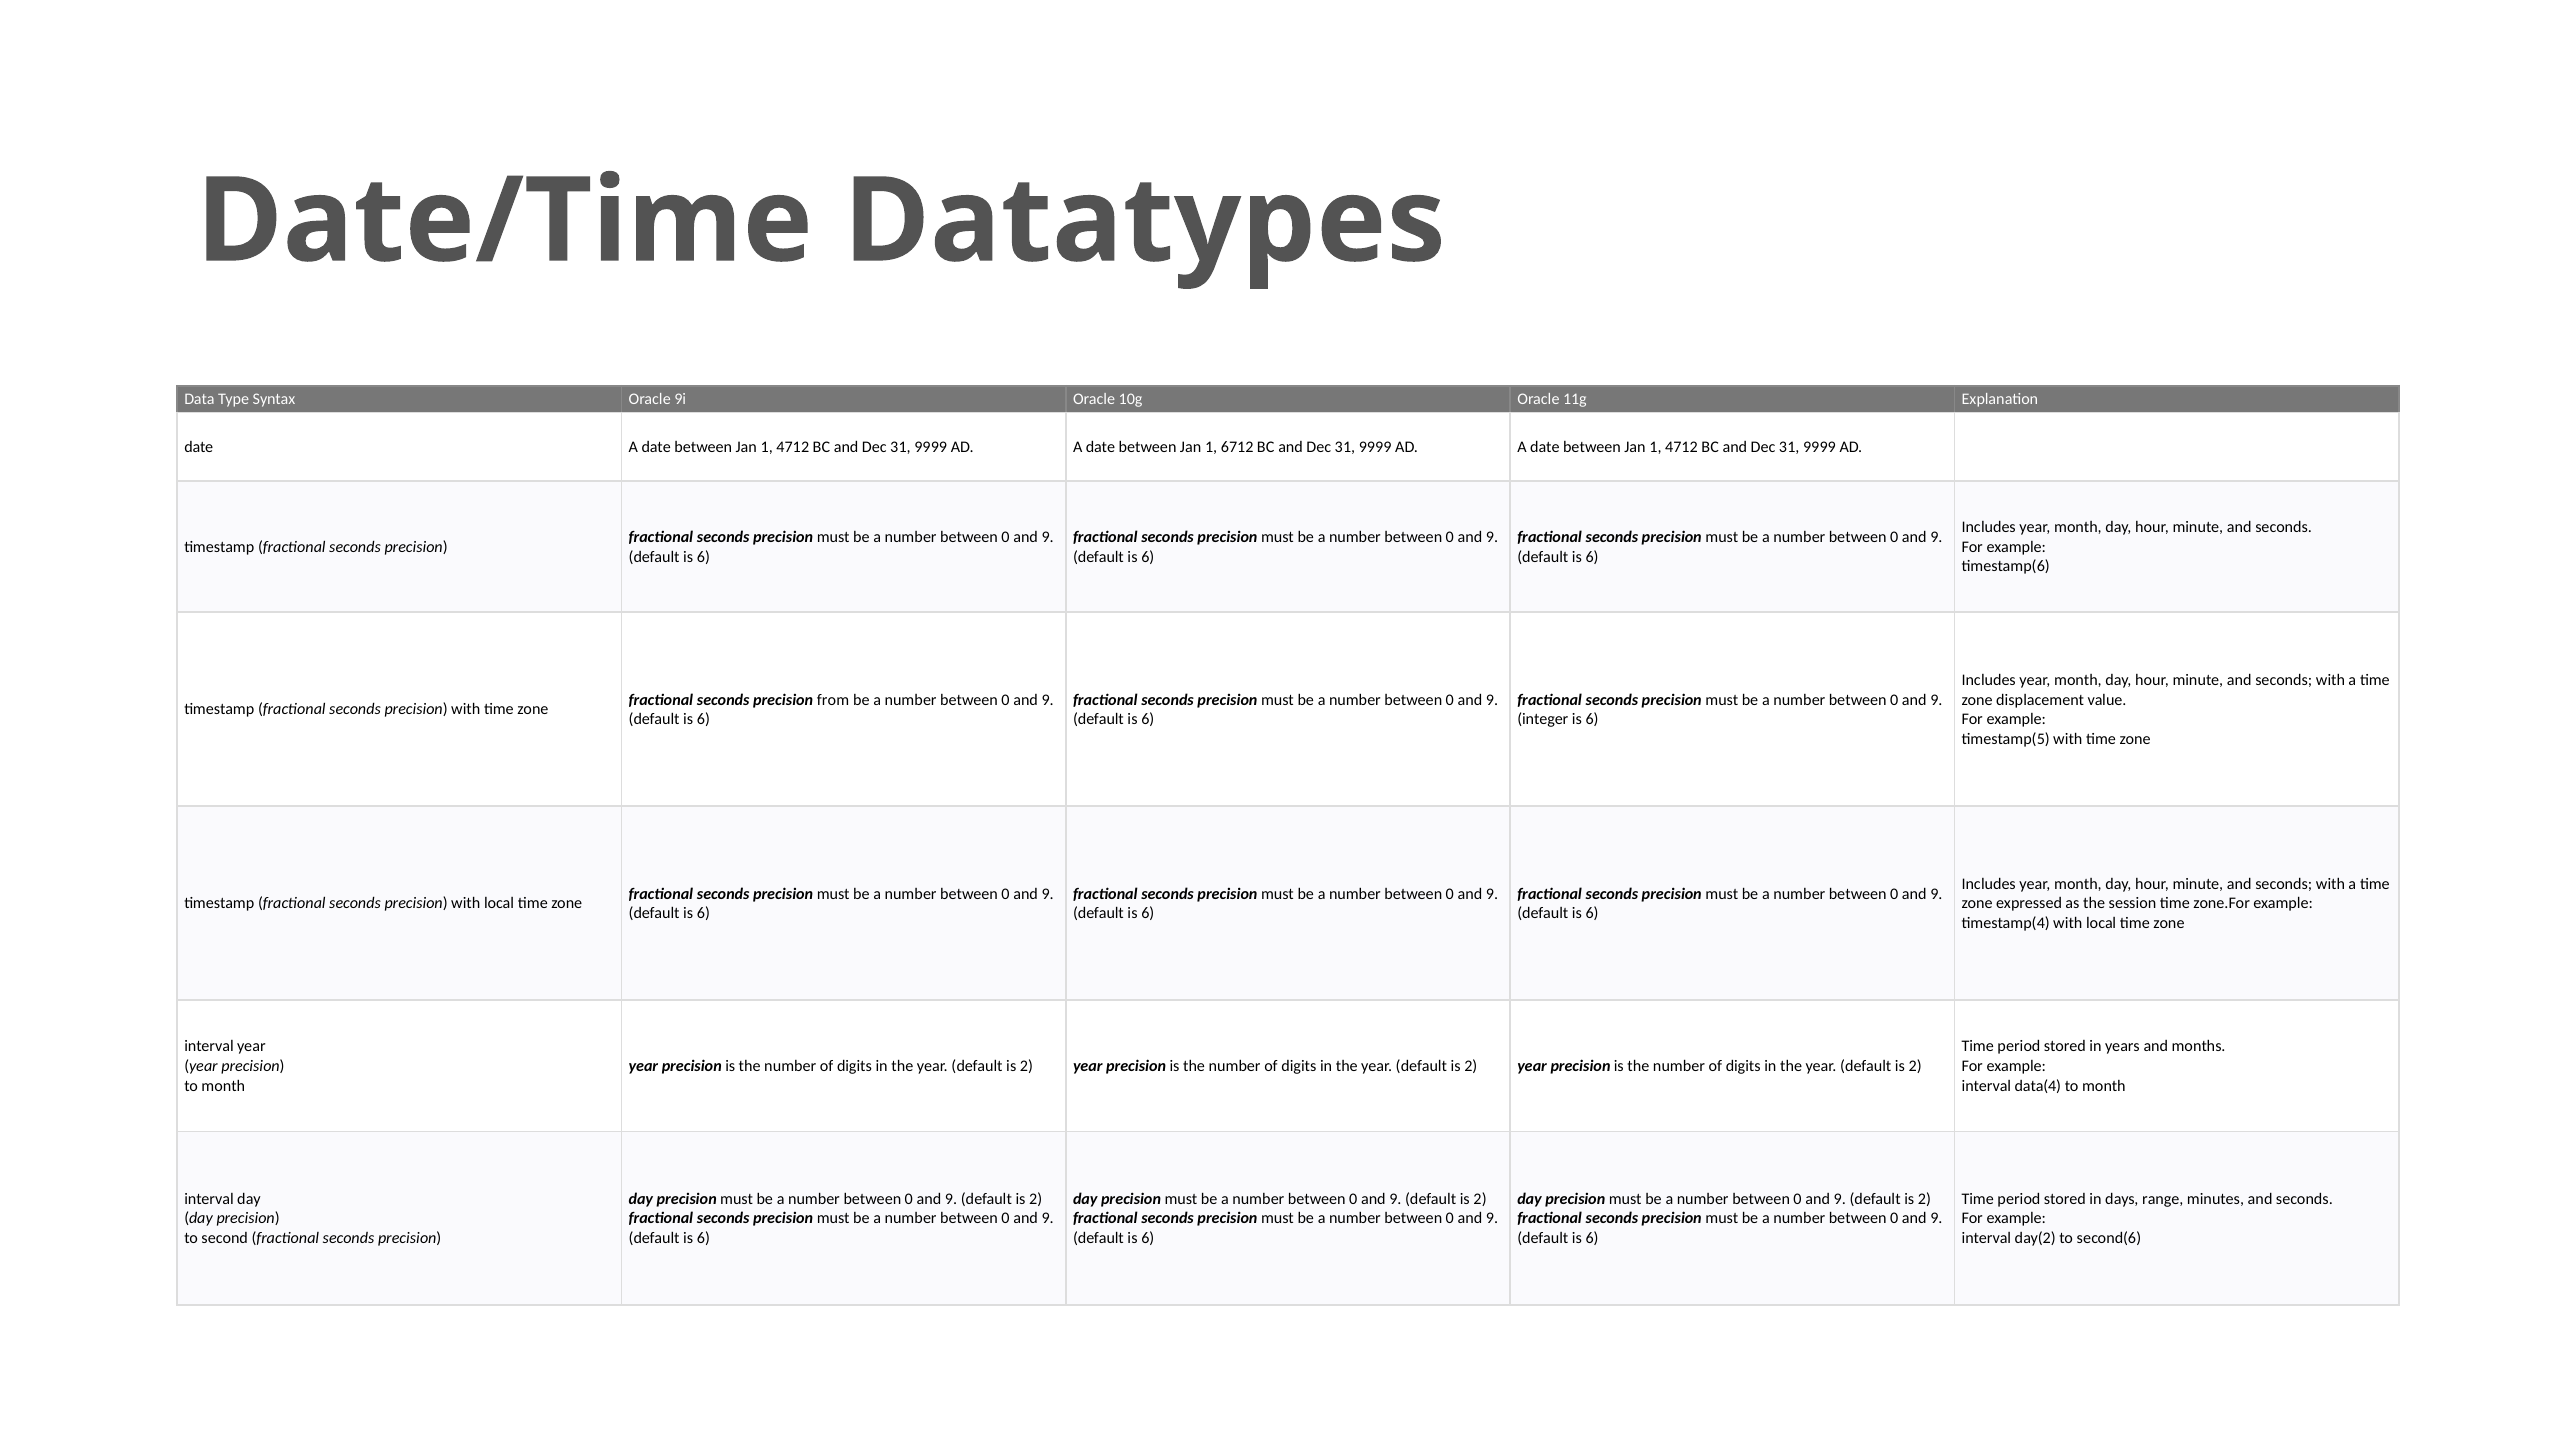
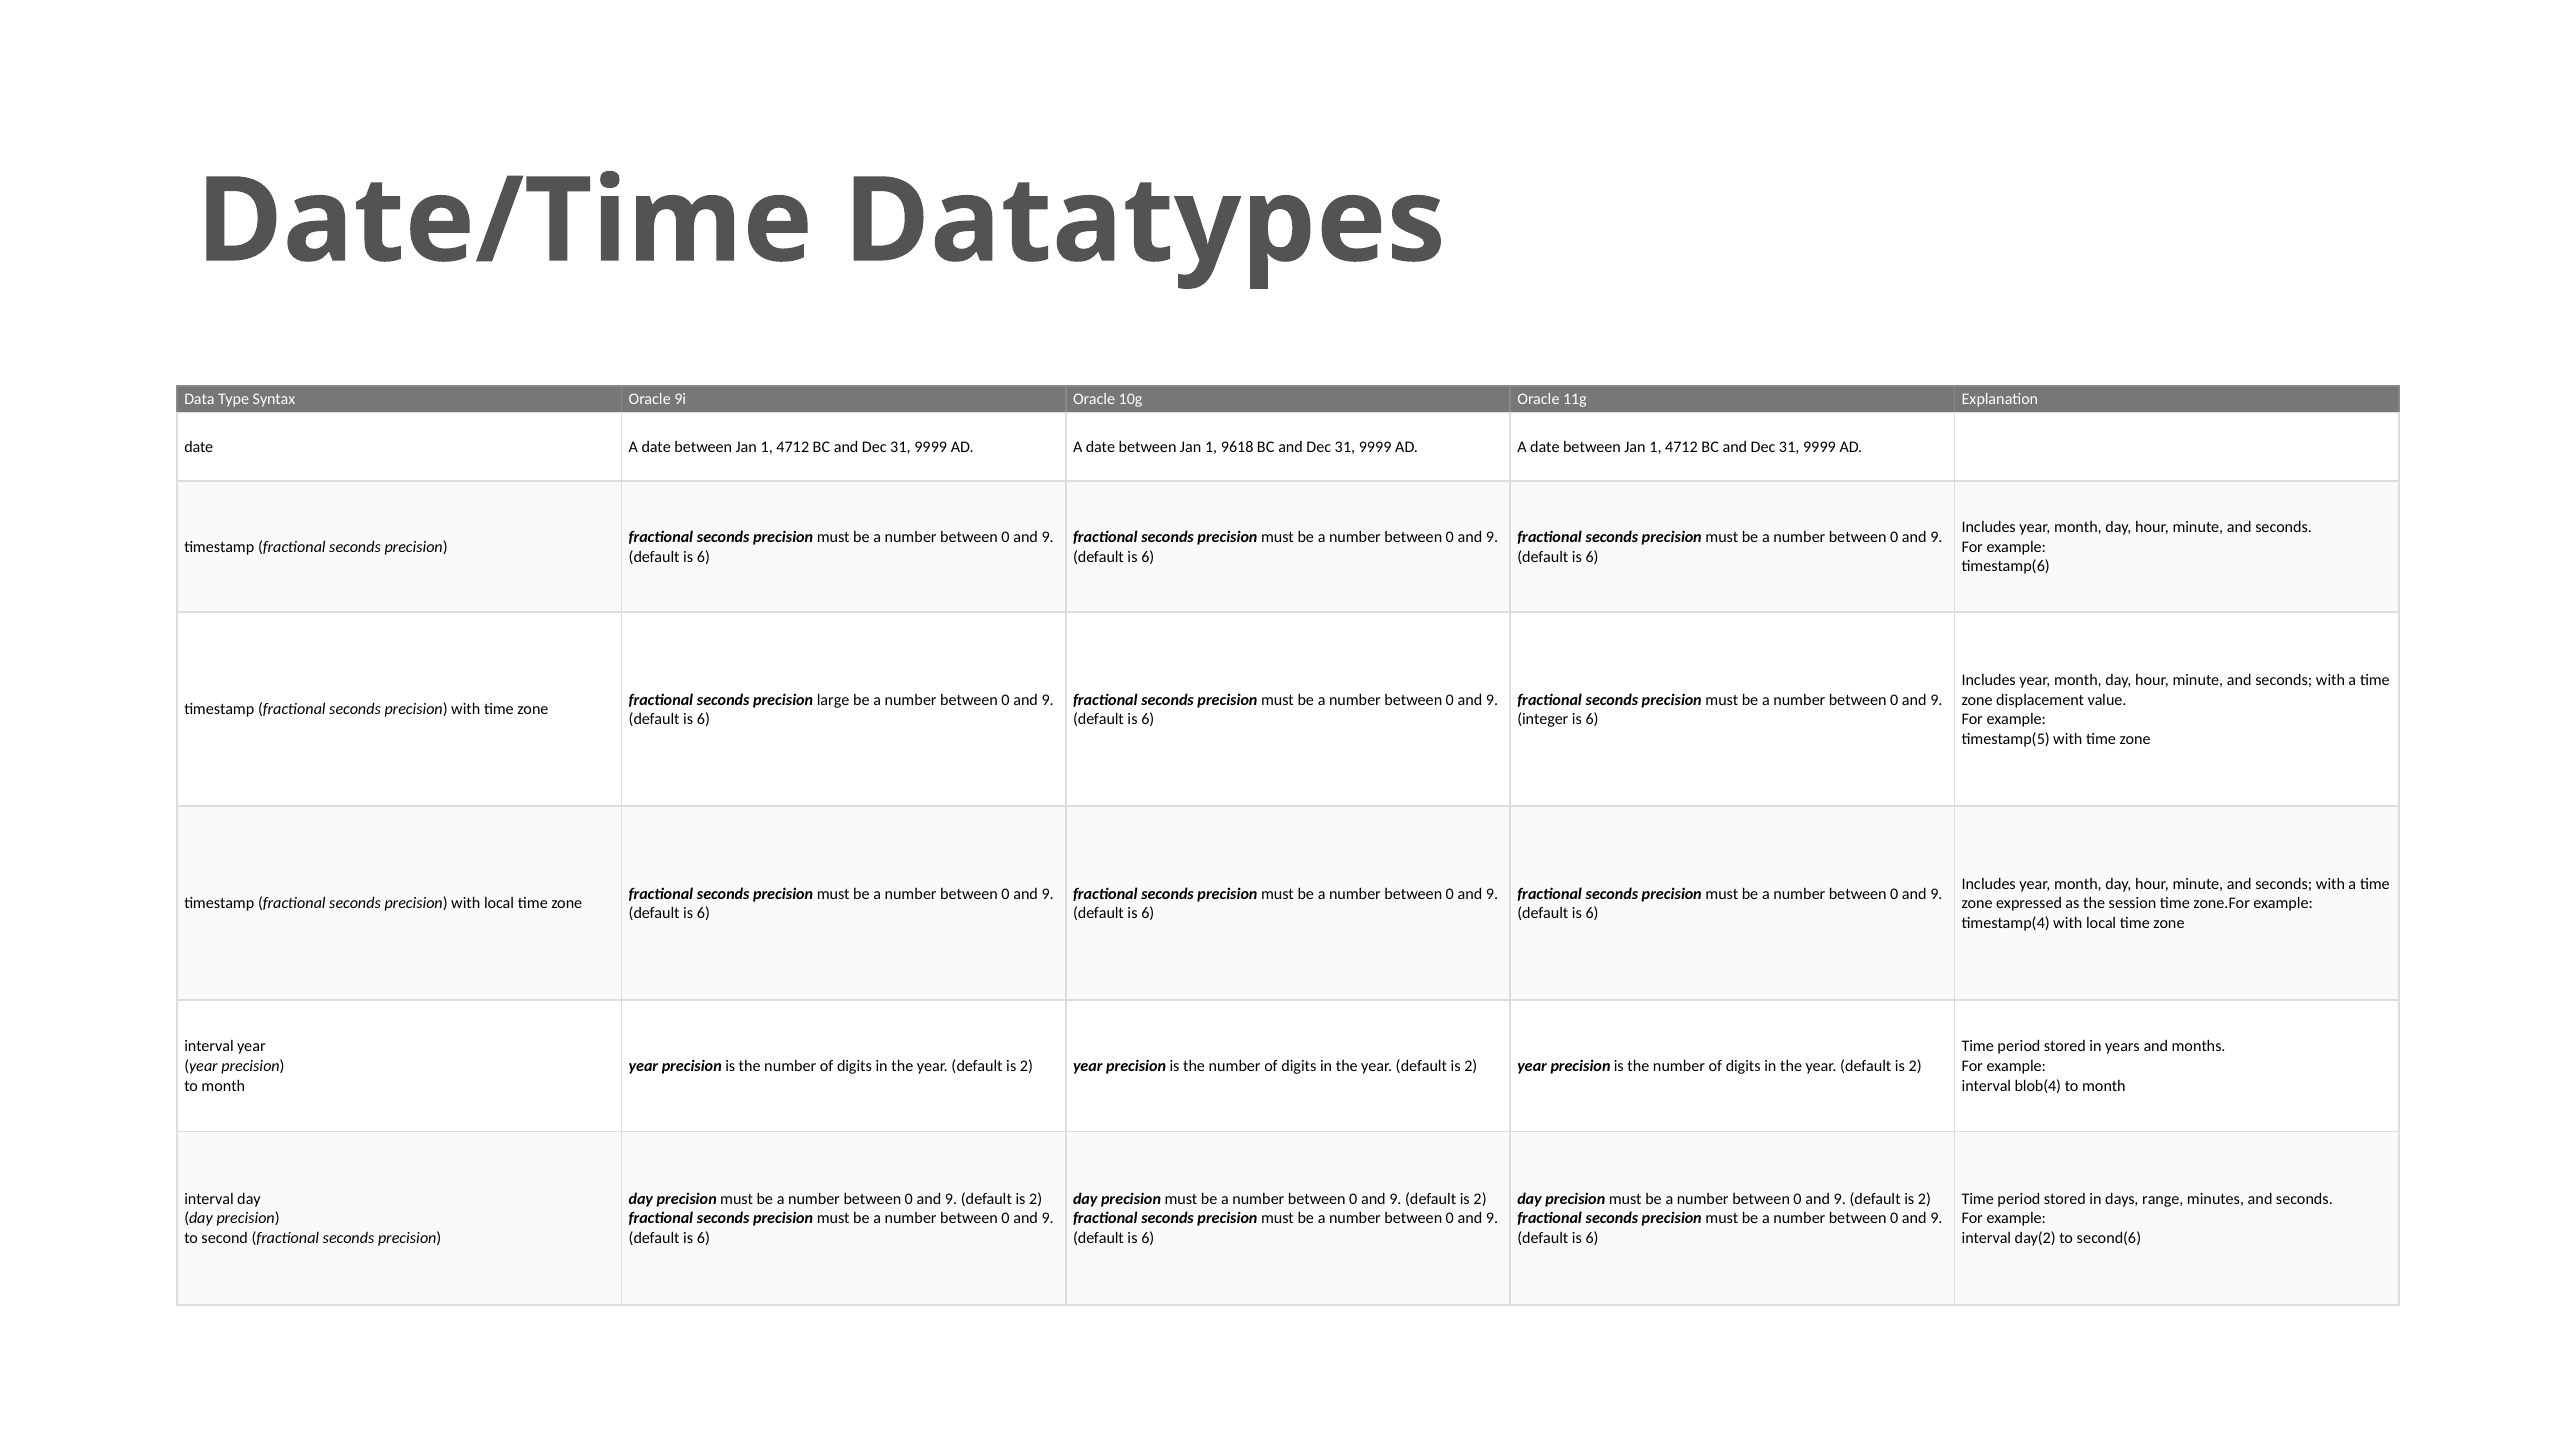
6712: 6712 -> 9618
from: from -> large
data(4: data(4 -> blob(4
